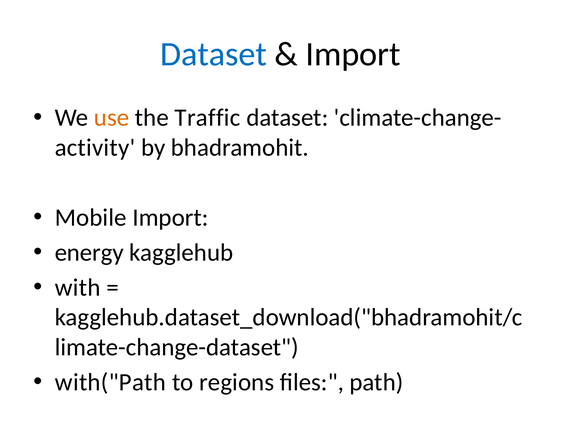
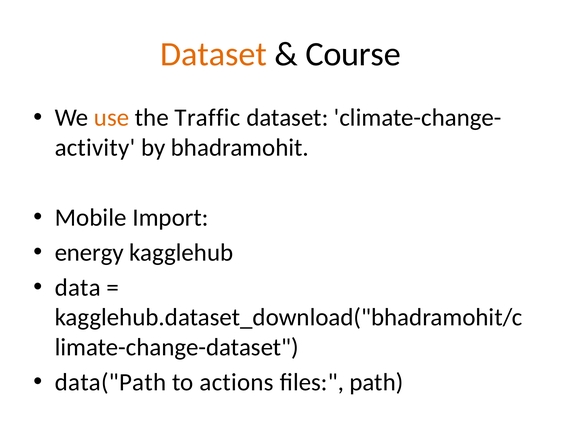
Dataset at (214, 54) colour: blue -> orange
Import at (353, 54): Import -> Course
with: with -> data
with("Path: with("Path -> data("Path
regions: regions -> actions
